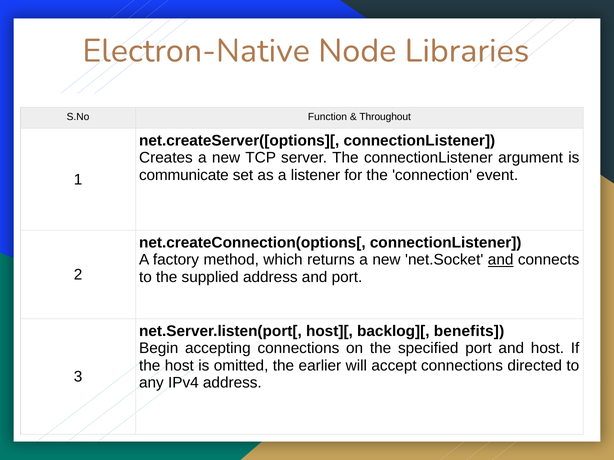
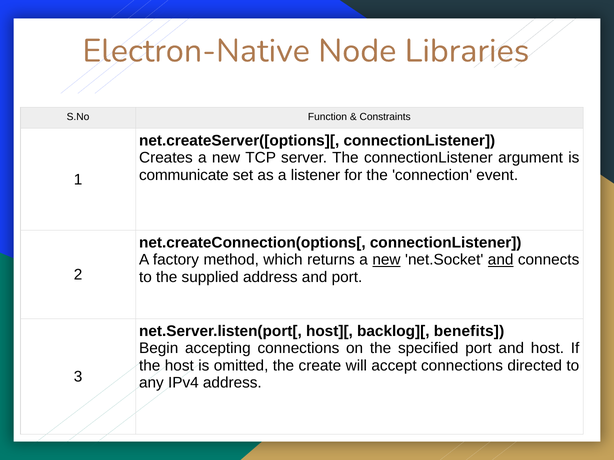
Throughout: Throughout -> Constraints
new at (386, 260) underline: none -> present
earlier: earlier -> create
